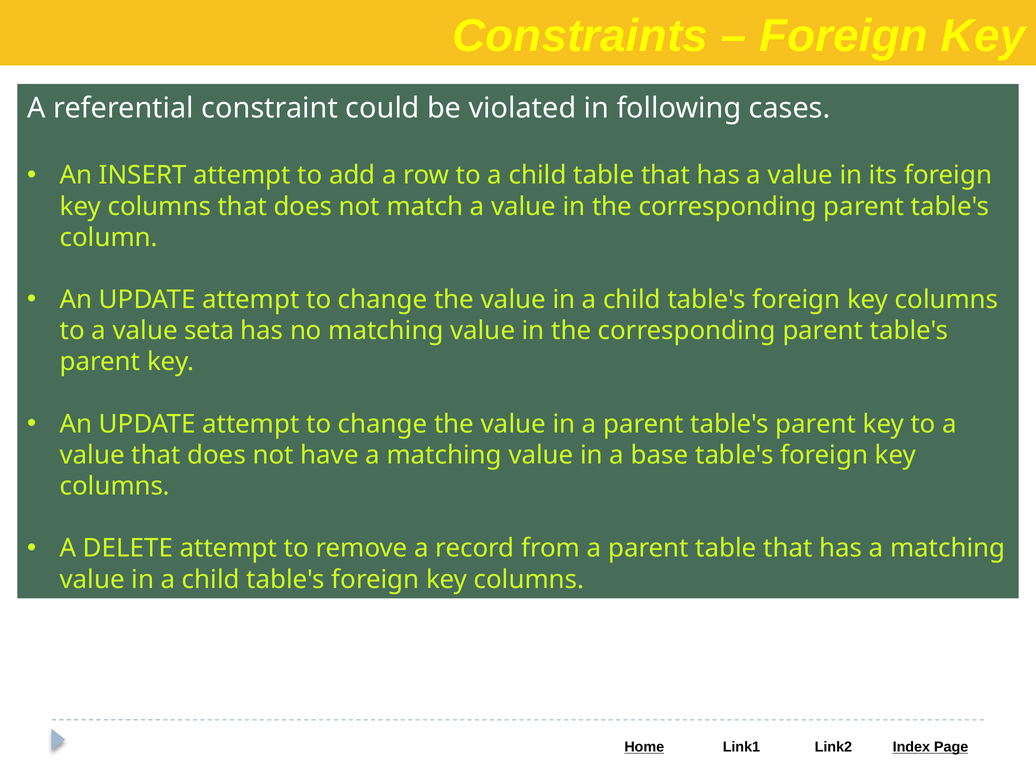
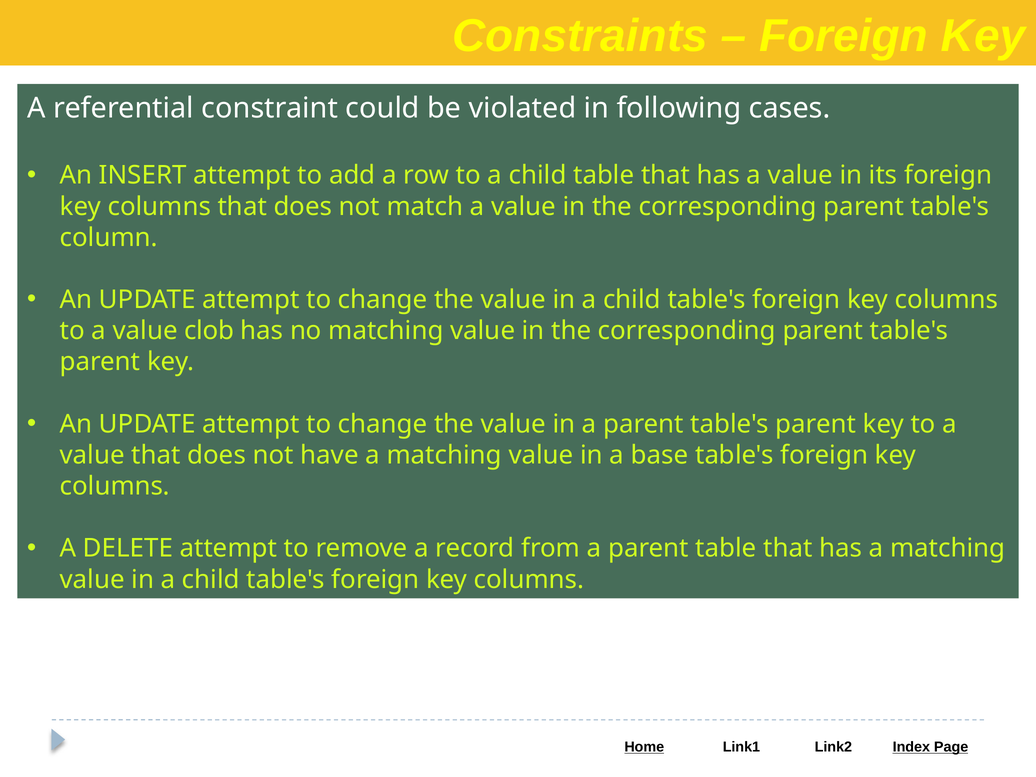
seta: seta -> clob
